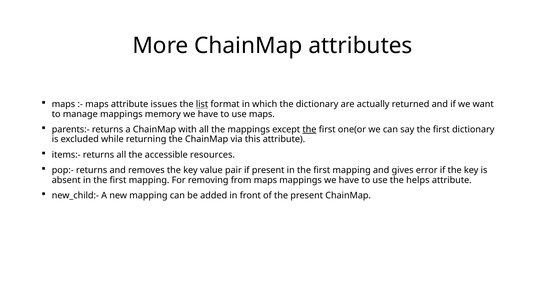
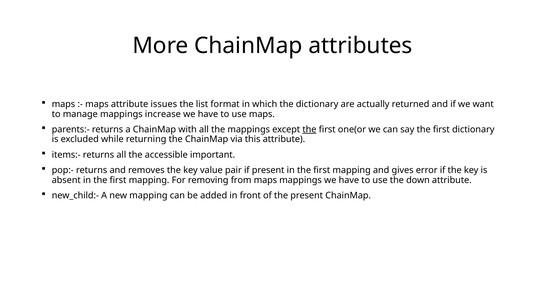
list underline: present -> none
memory: memory -> increase
resources: resources -> important
helps: helps -> down
